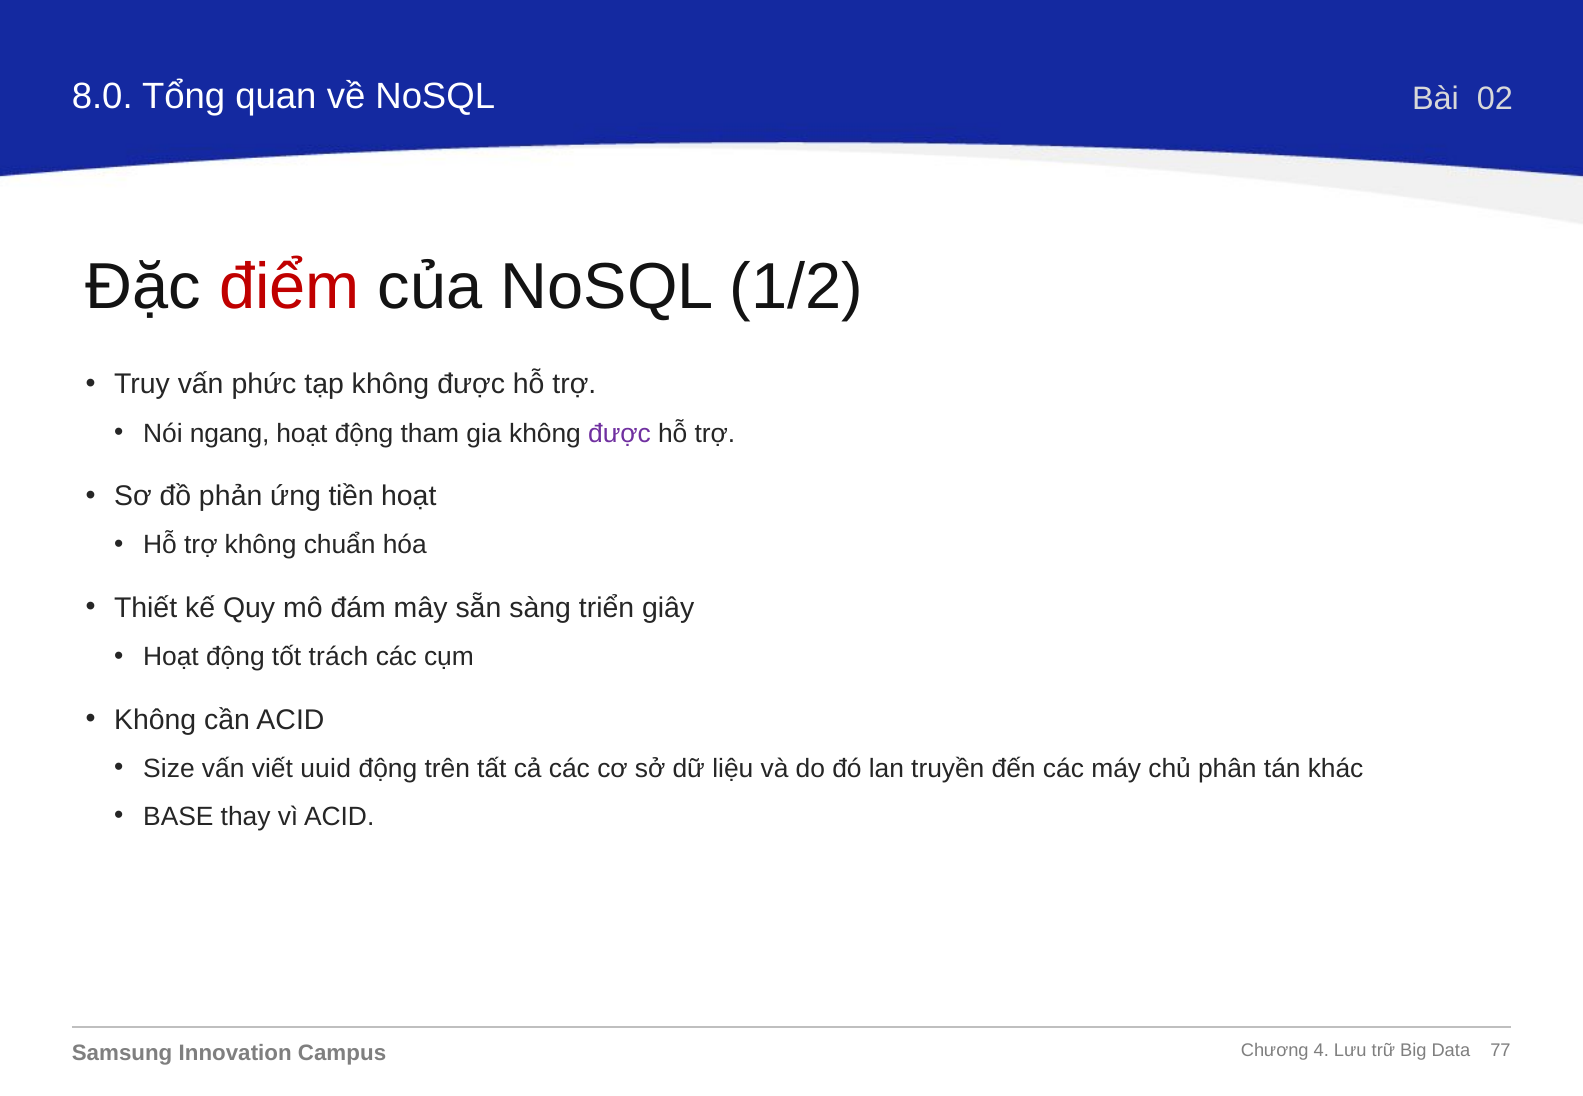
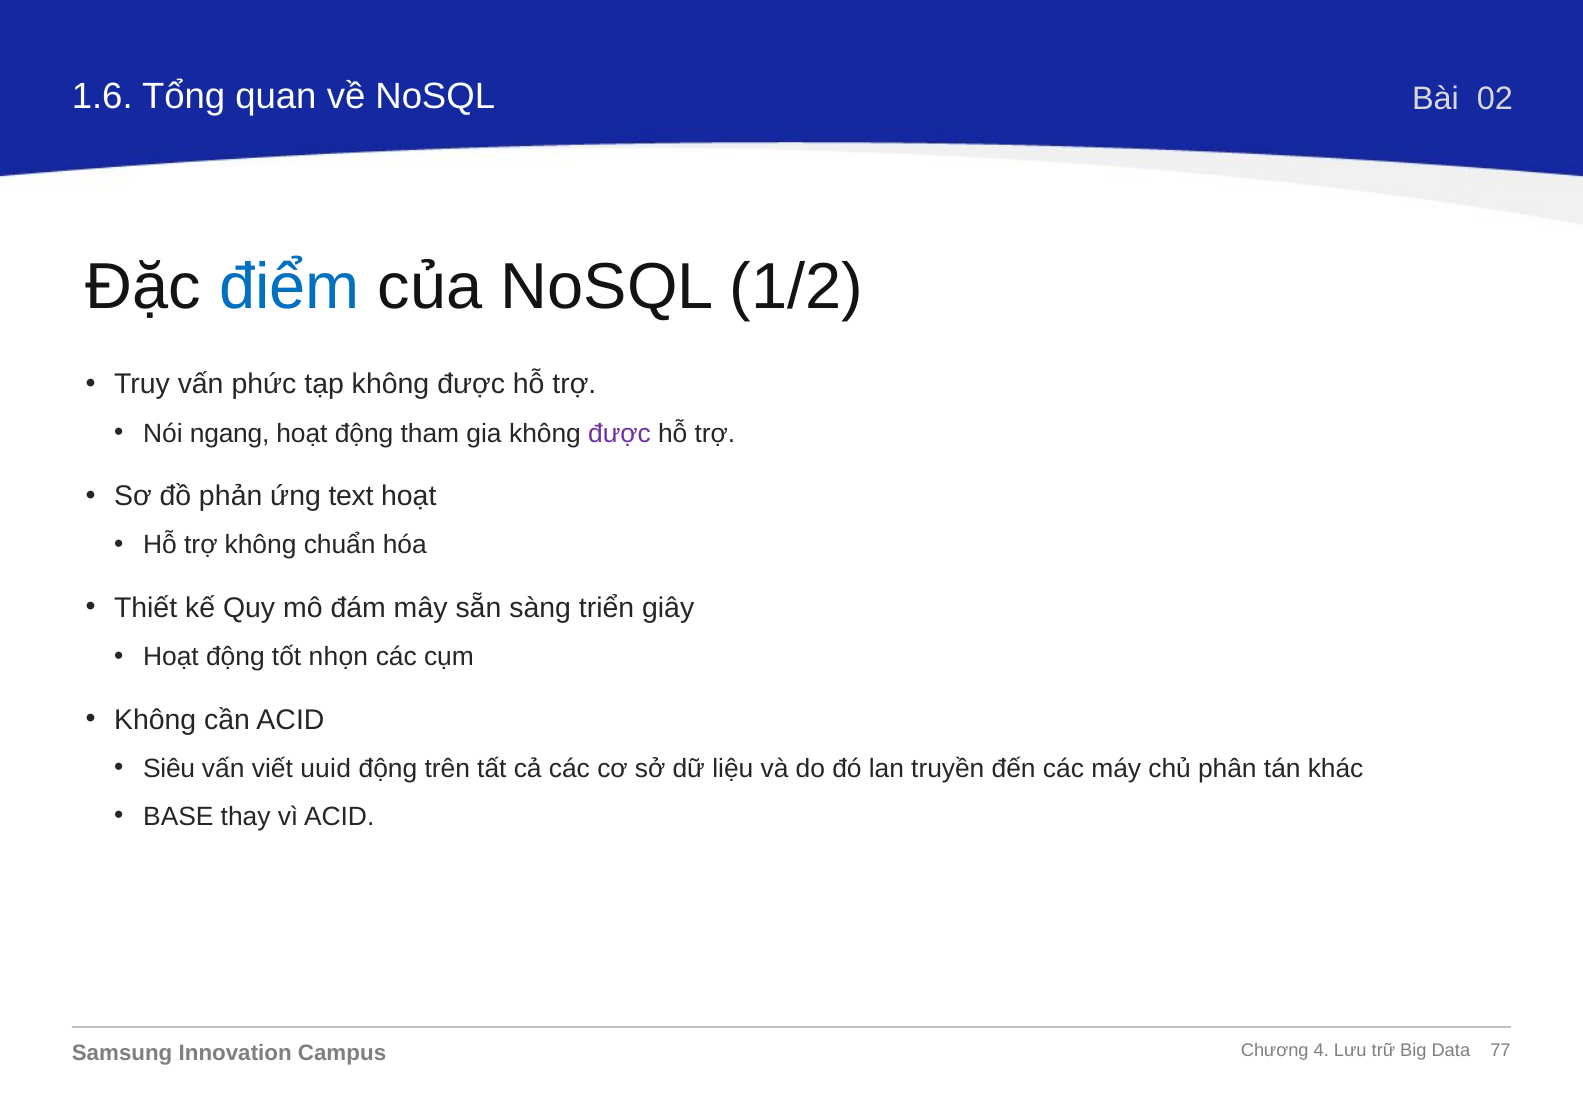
8.0: 8.0 -> 1.6
điểm colour: red -> blue
tiền: tiền -> text
trách: trách -> nhọn
Size: Size -> Siêu
